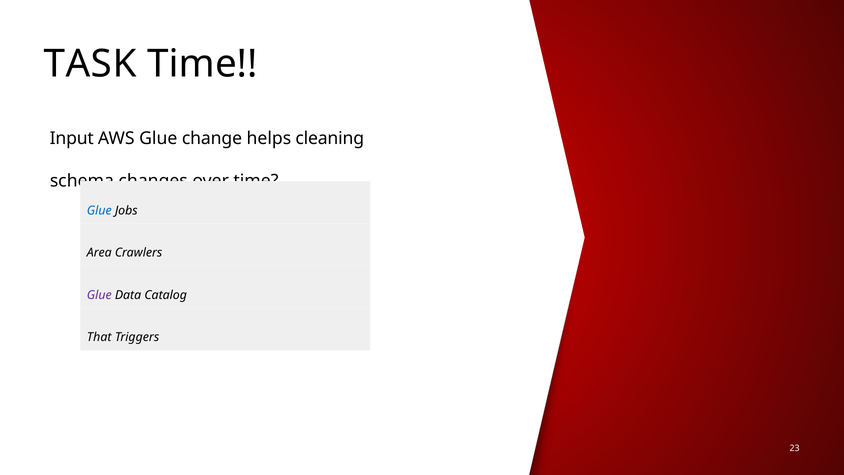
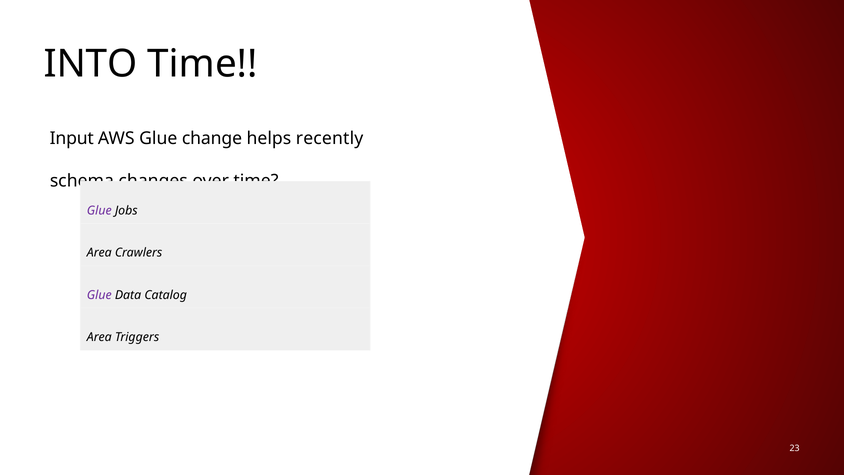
TASK: TASK -> INTO
cleaning: cleaning -> recently
Glue at (99, 211) colour: blue -> purple
That at (99, 337): That -> Area
